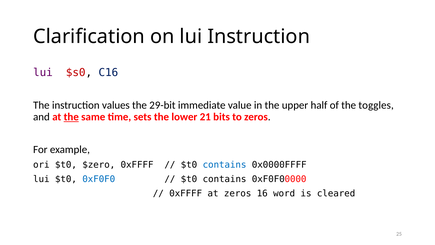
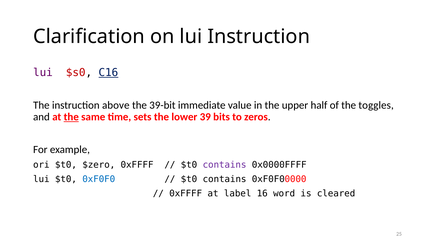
C16 underline: none -> present
values: values -> above
29-bit: 29-bit -> 39-bit
21: 21 -> 39
contains at (225, 165) colour: blue -> purple
at zeros: zeros -> label
